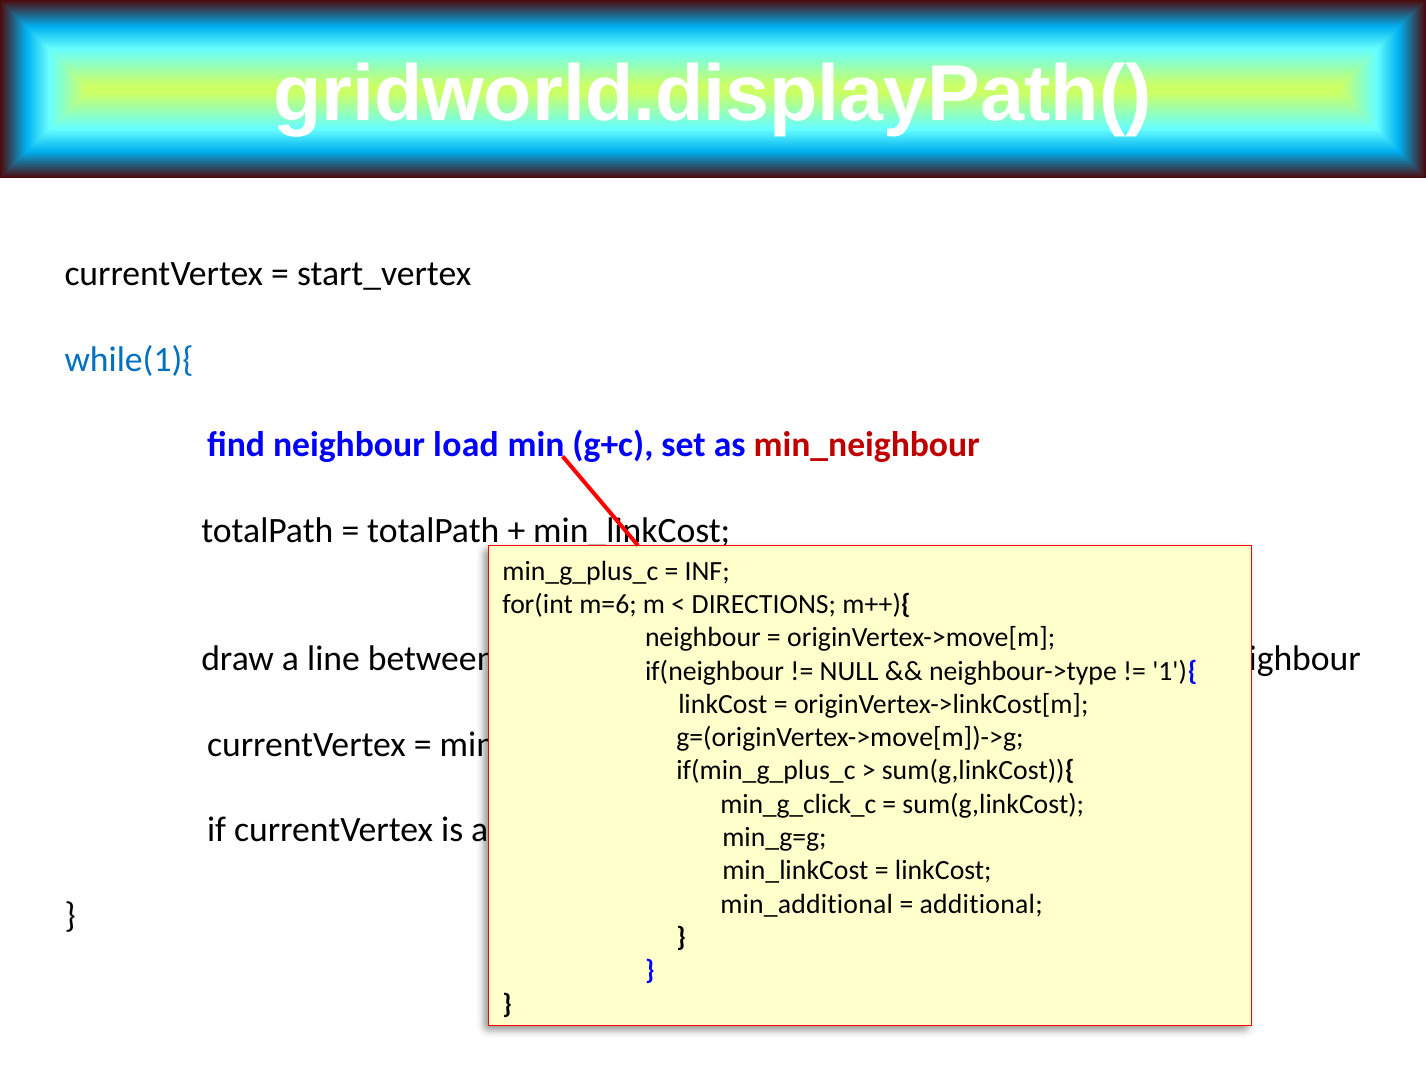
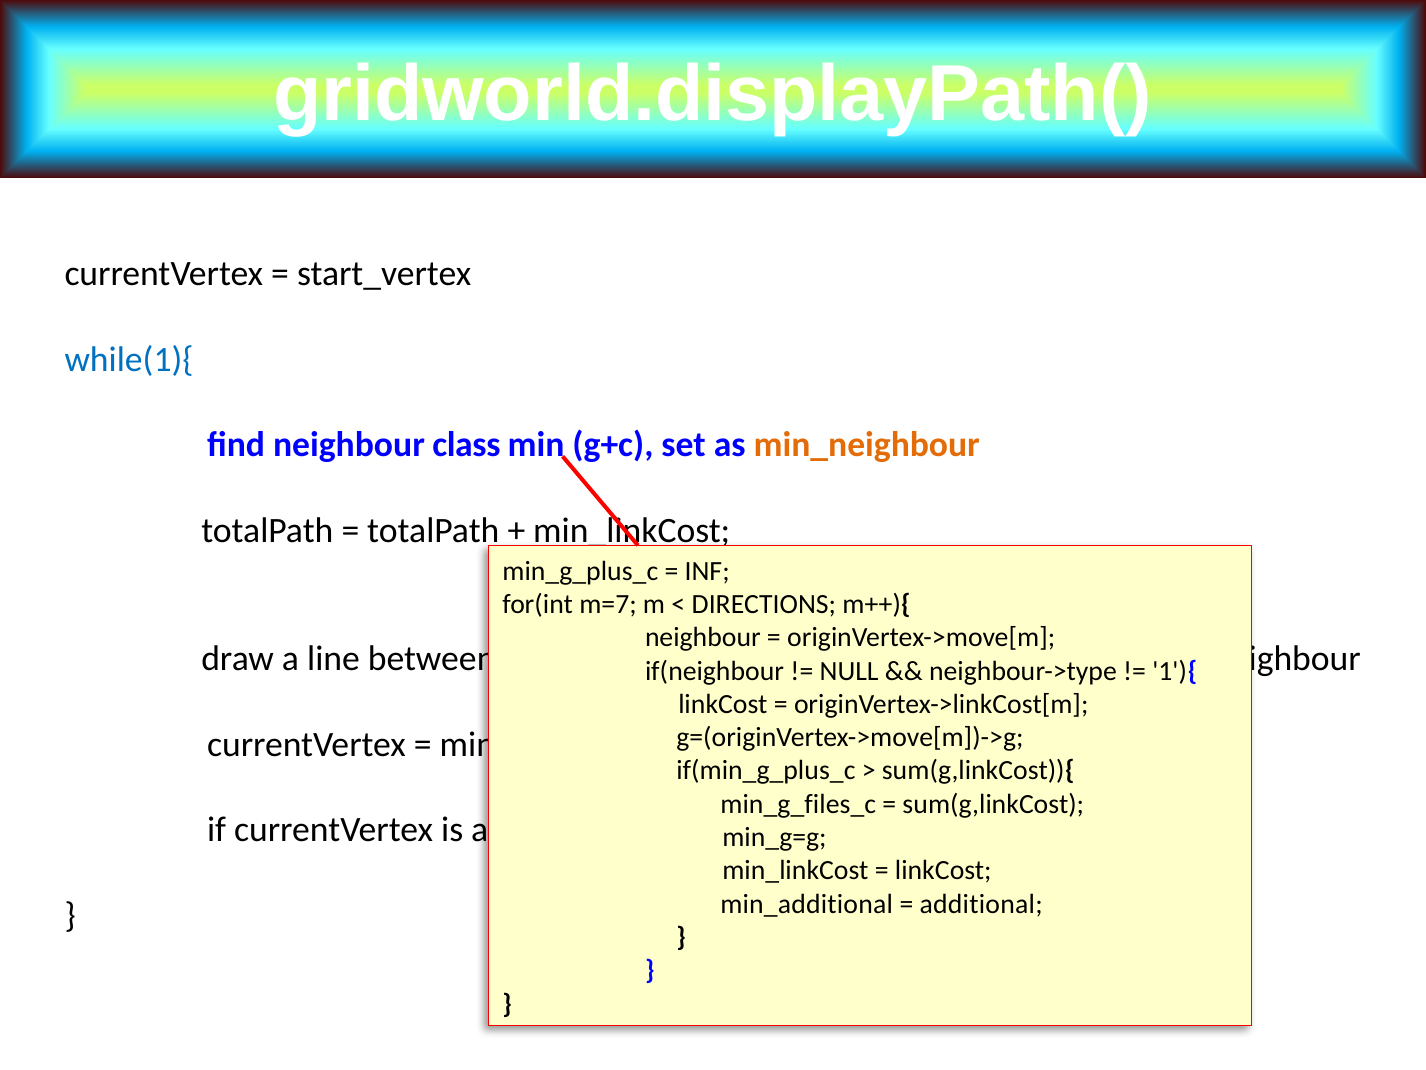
load: load -> class
min_neighbour at (867, 445) colour: red -> orange
m=6: m=6 -> m=7
min_g_click_c: min_g_click_c -> min_g_files_c
